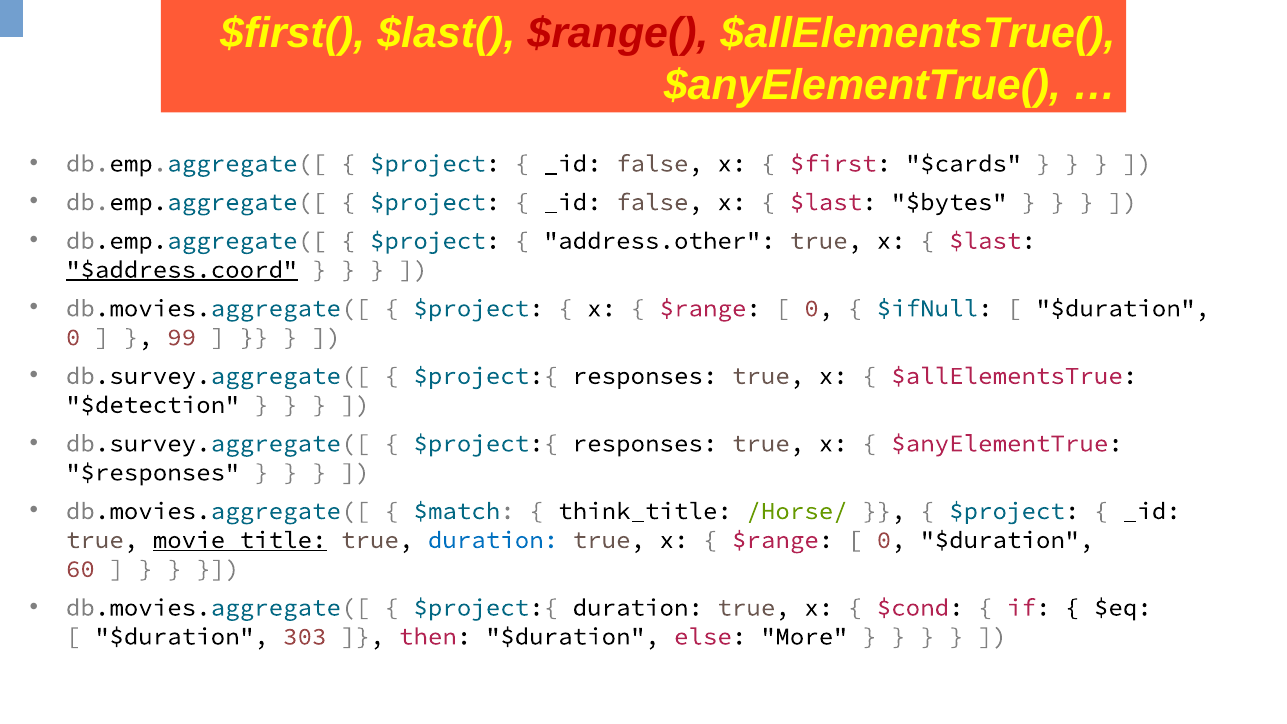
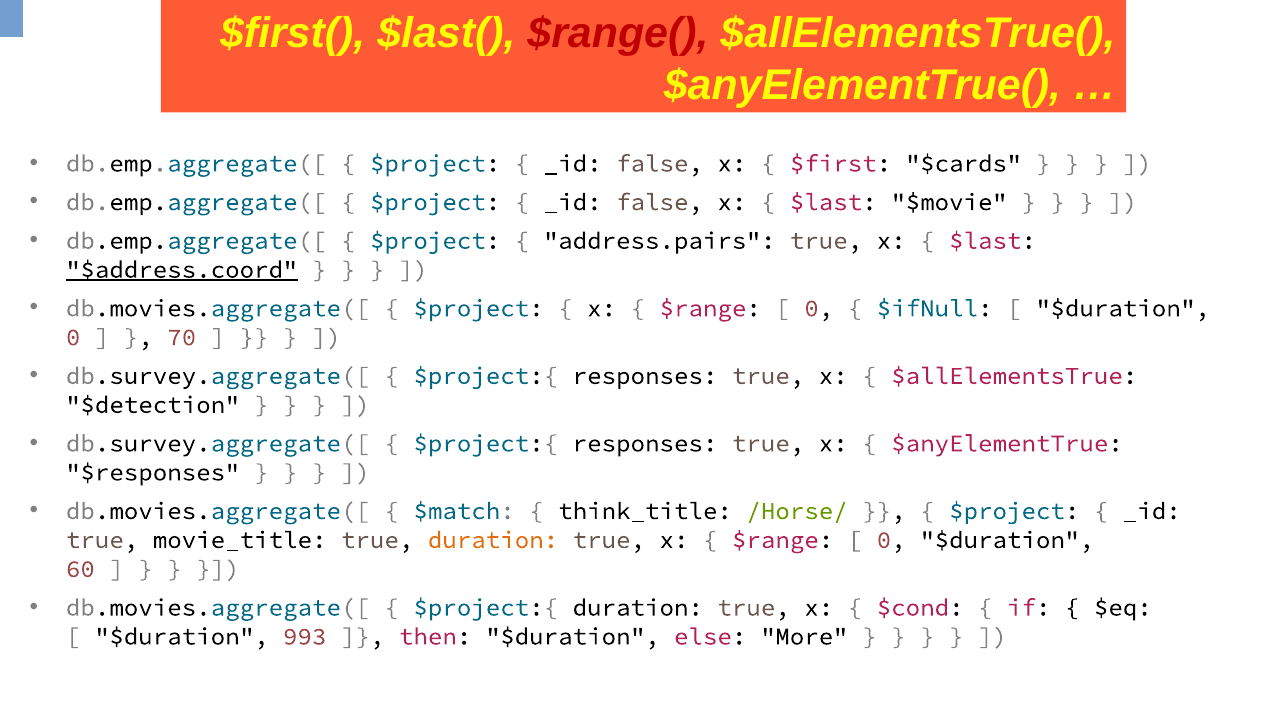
$bytes: $bytes -> $movie
address.other: address.other -> address.pairs
99: 99 -> 70
movie_title underline: present -> none
duration at (493, 540) colour: blue -> orange
303: 303 -> 993
